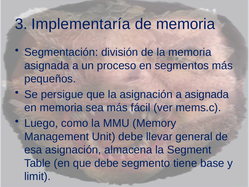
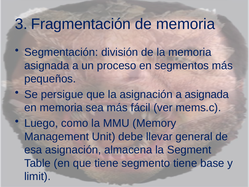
Implementaría: Implementaría -> Fragmentación
que debe: debe -> tiene
